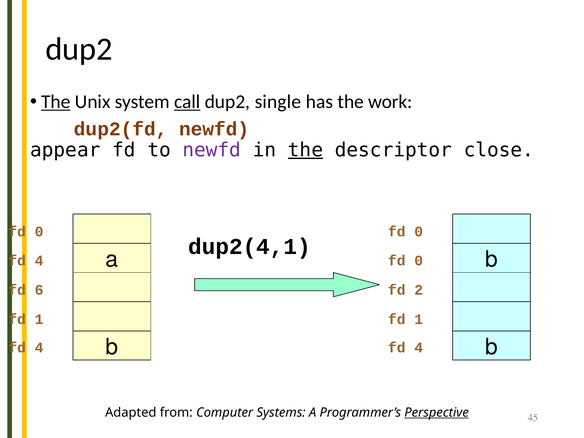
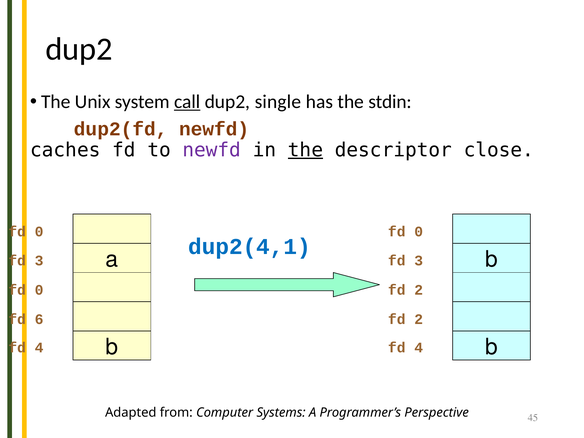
The at (56, 102) underline: present -> none
work: work -> stdin
appear: appear -> caches
dup2(4,1 colour: black -> blue
4 at (39, 261): 4 -> 3
0 at (419, 261): 0 -> 3
6 at (39, 290): 6 -> 0
1 at (39, 319): 1 -> 6
1 at (419, 319): 1 -> 2
Perspective underline: present -> none
